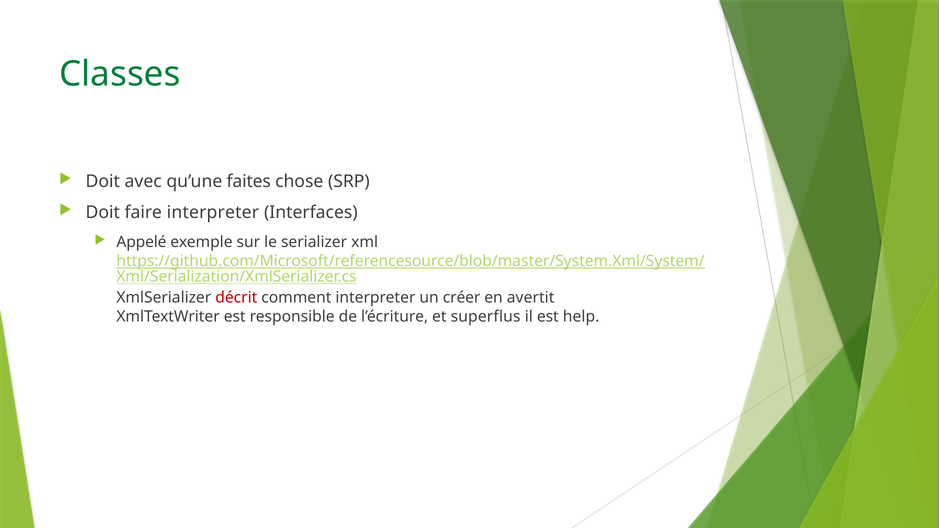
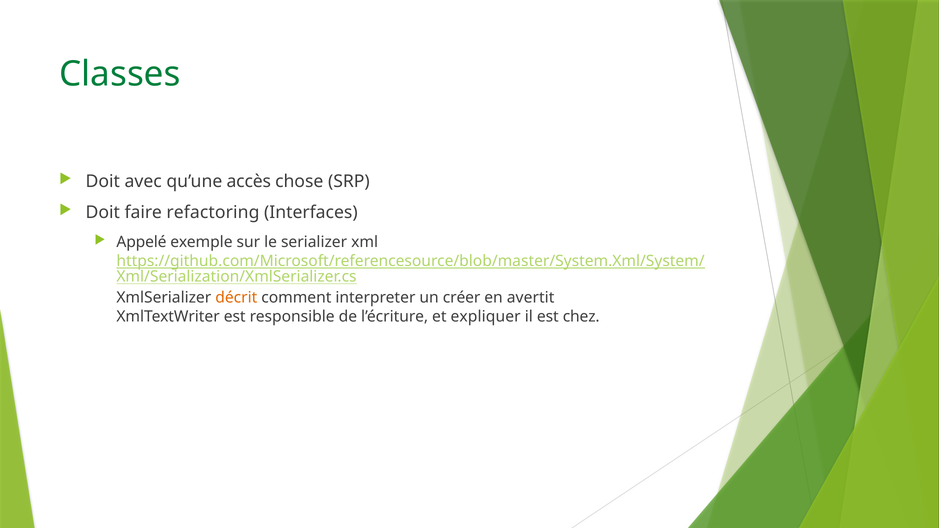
faites: faites -> accès
faire interpreter: interpreter -> refactoring
décrit colour: red -> orange
superflus: superflus -> expliquer
help: help -> chez
